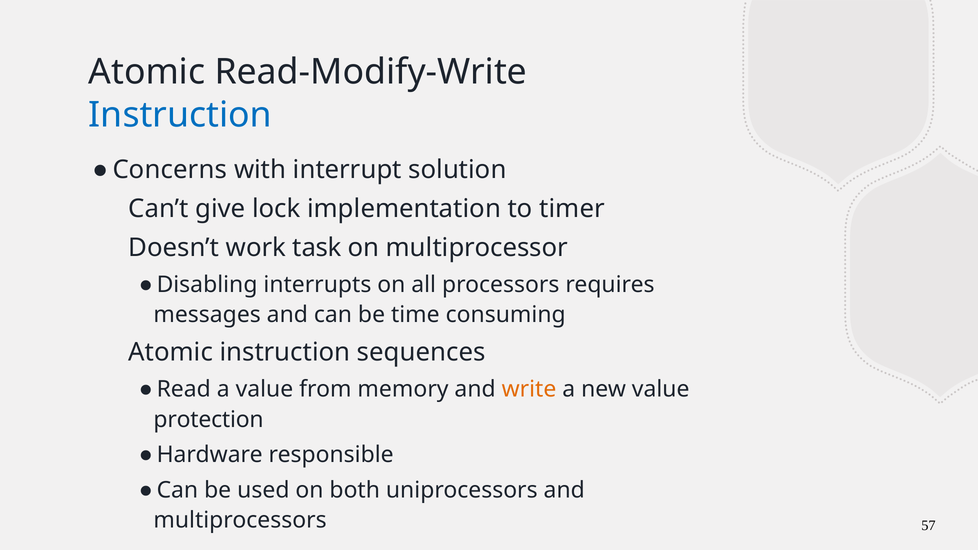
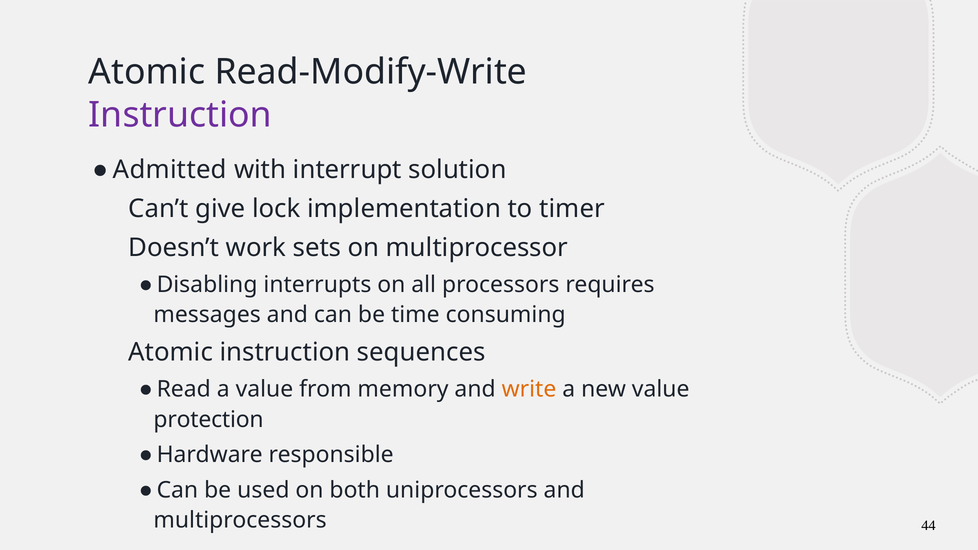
Instruction at (180, 115) colour: blue -> purple
Concerns: Concerns -> Admitted
task: task -> sets
57: 57 -> 44
